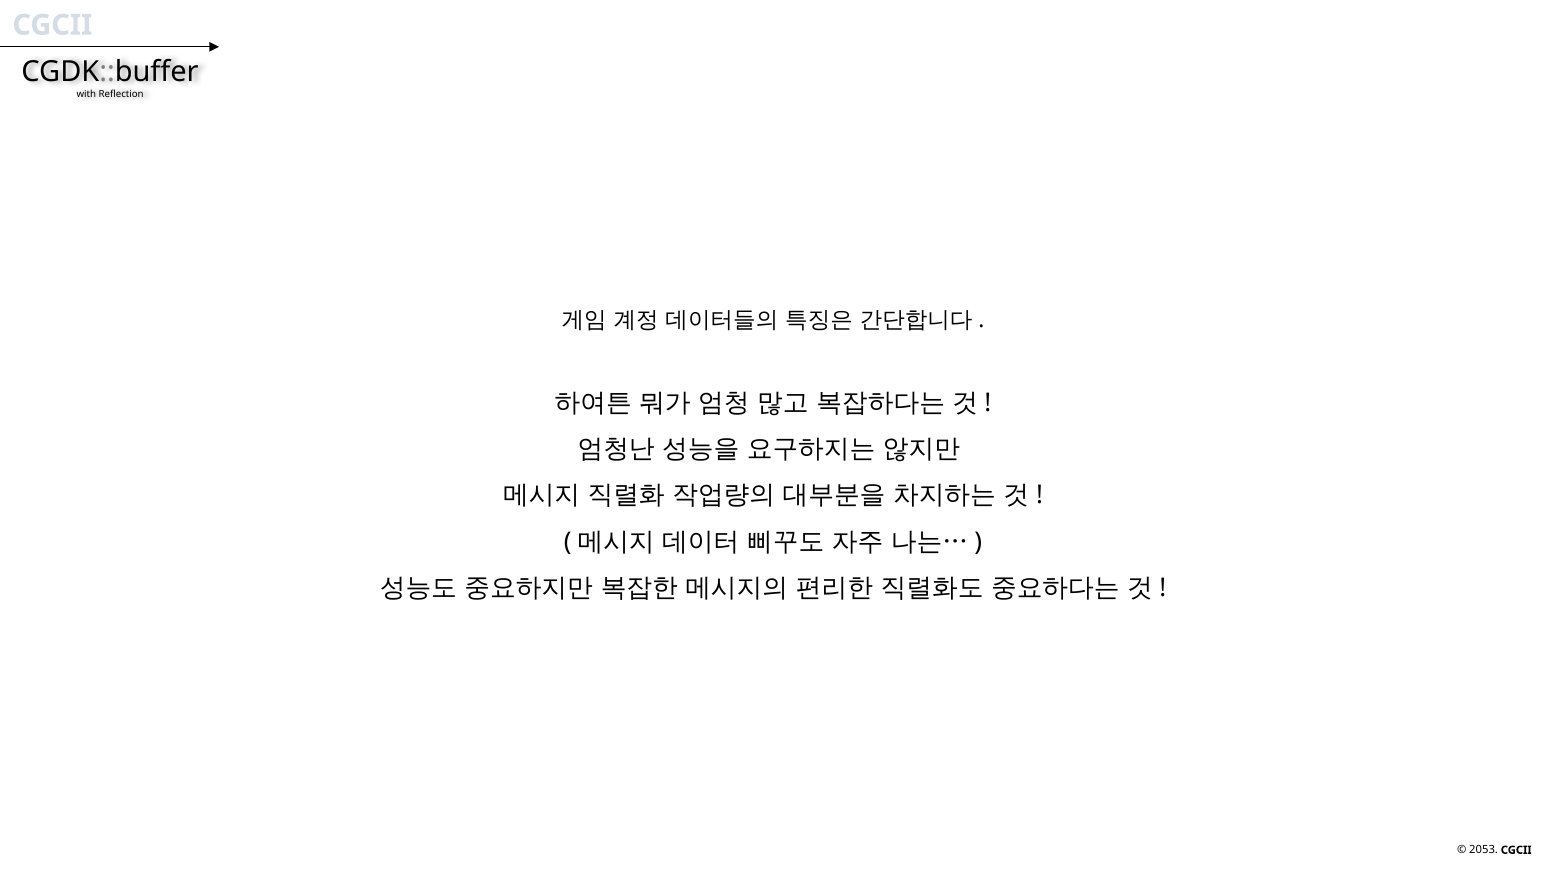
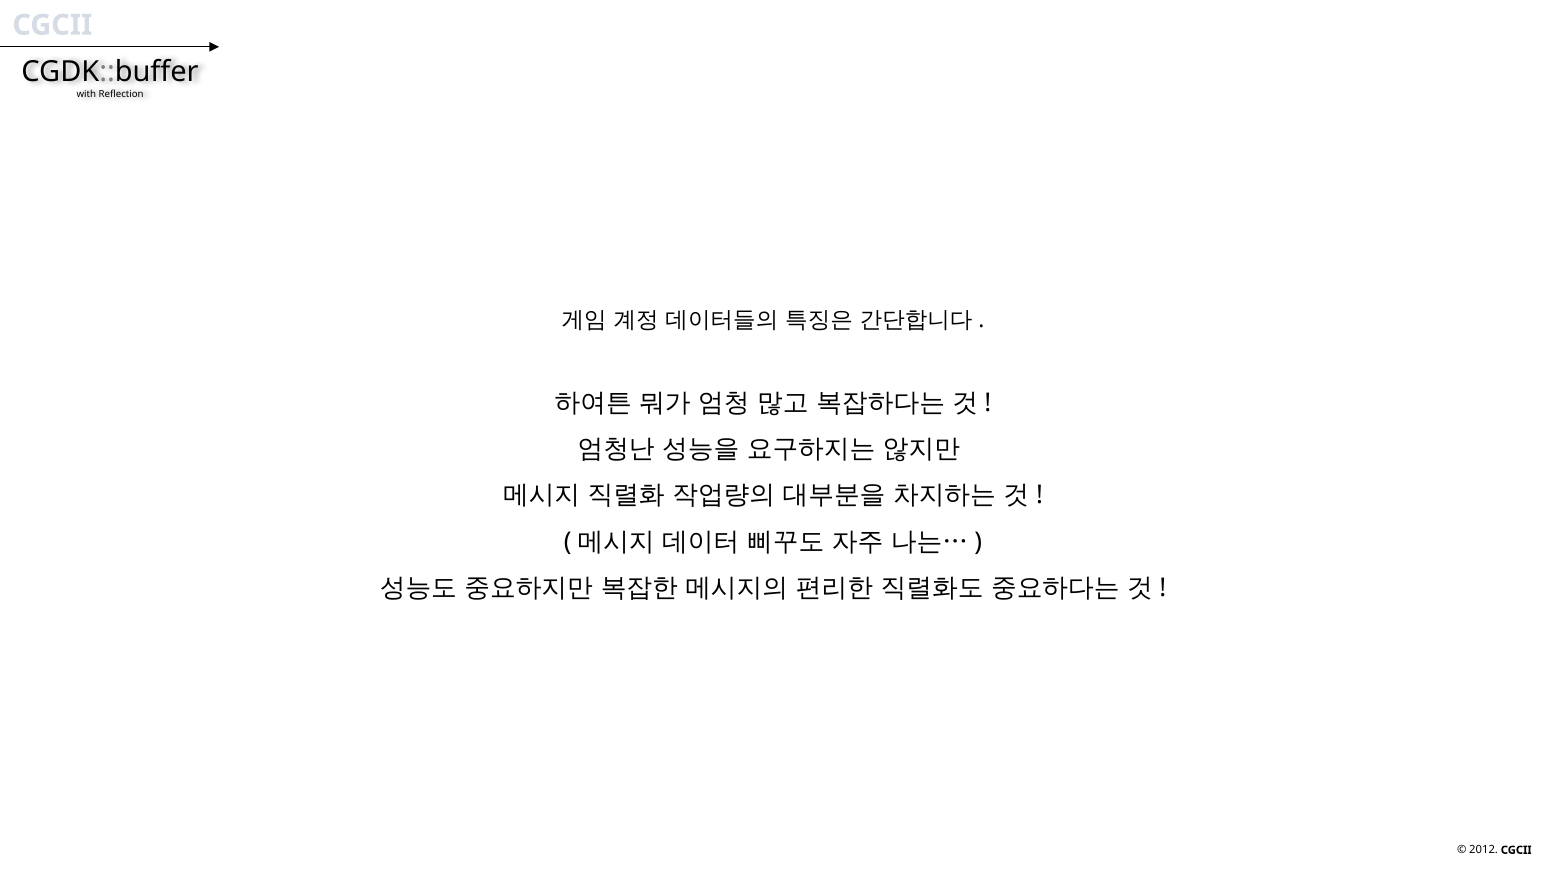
2053: 2053 -> 2012
